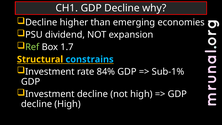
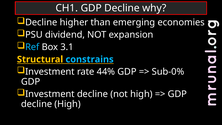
Ref colour: light green -> light blue
1.7: 1.7 -> 3.1
84%: 84% -> 44%
Sub-1%: Sub-1% -> Sub-0%
